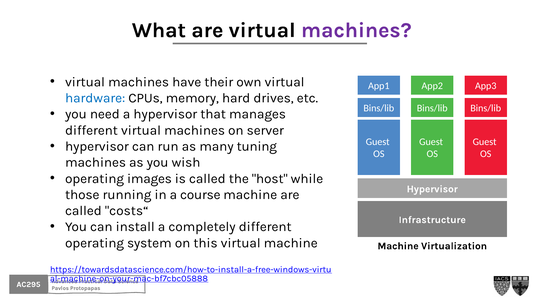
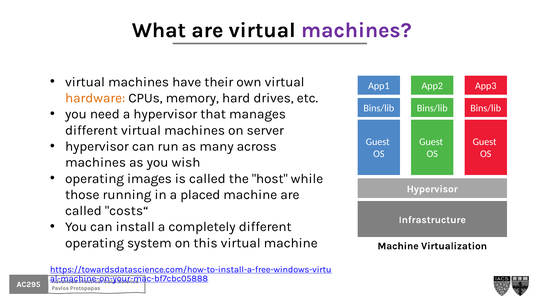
hardware colour: blue -> orange
tuning: tuning -> across
course: course -> placed
